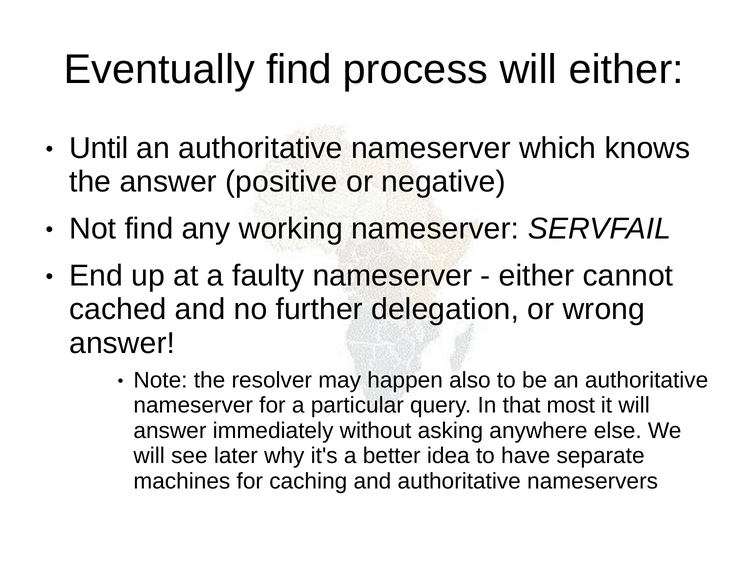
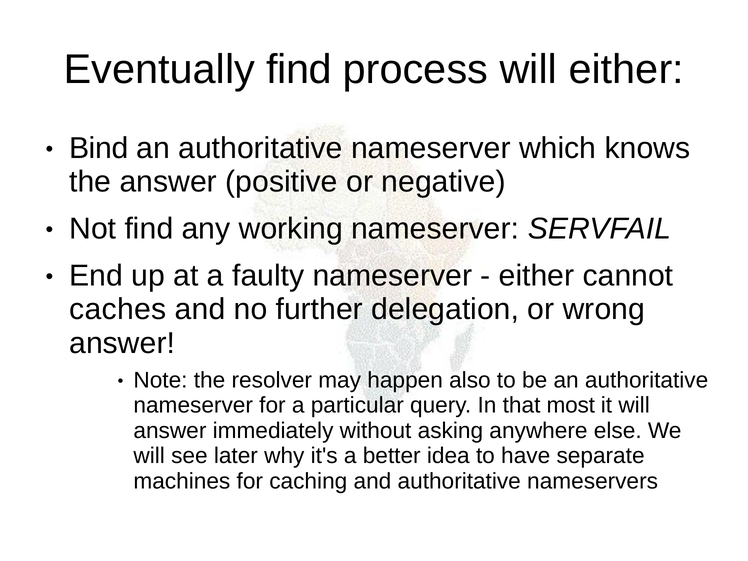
Until: Until -> Bind
cached: cached -> caches
